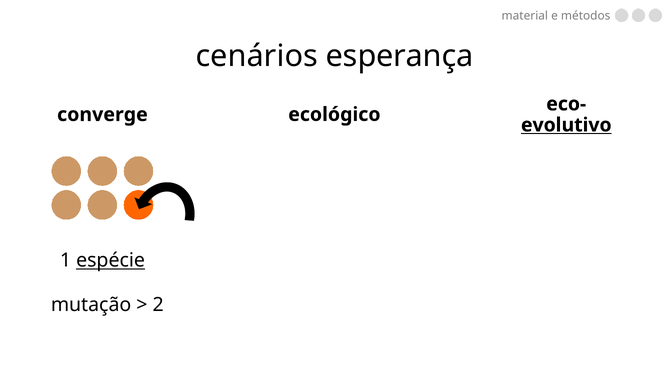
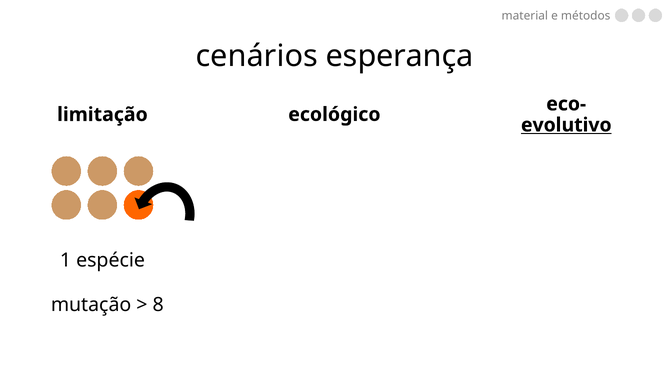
converge: converge -> limitação
espécie underline: present -> none
2: 2 -> 8
